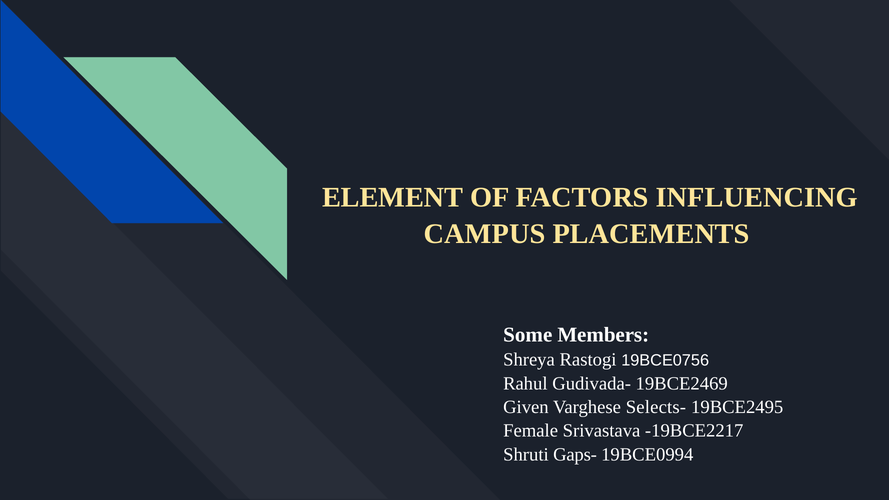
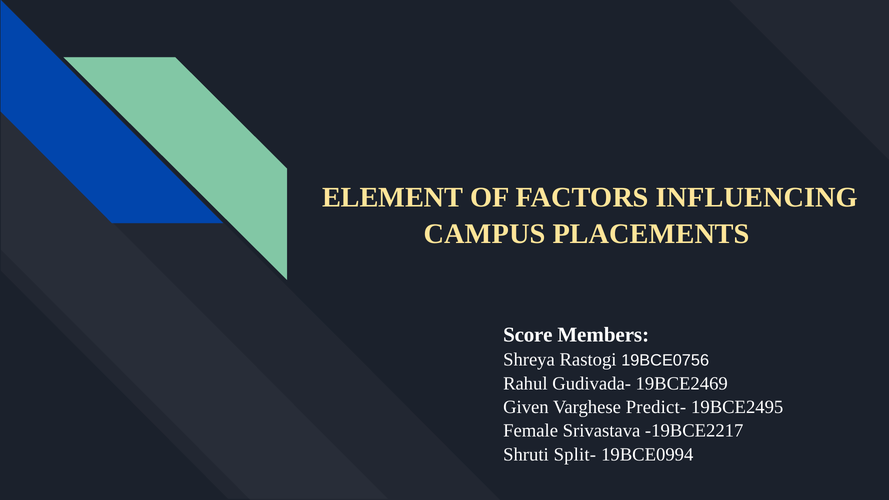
Some: Some -> Score
Selects-: Selects- -> Predict-
Gaps-: Gaps- -> Split-
